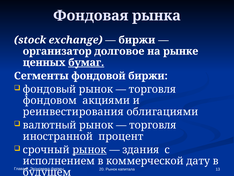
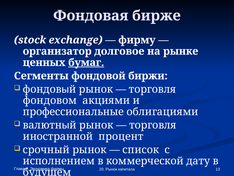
рынка: рынка -> бирже
биржи at (137, 40): биржи -> фирму
реинвестирования: реинвестирования -> профессиональные
рынок at (90, 149) underline: present -> none
здания: здания -> список
